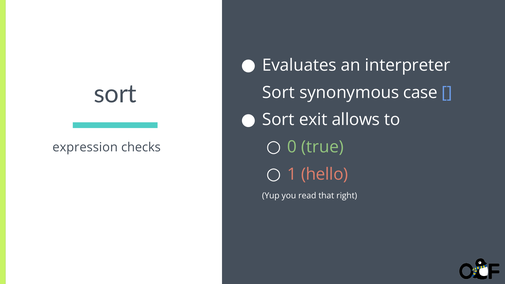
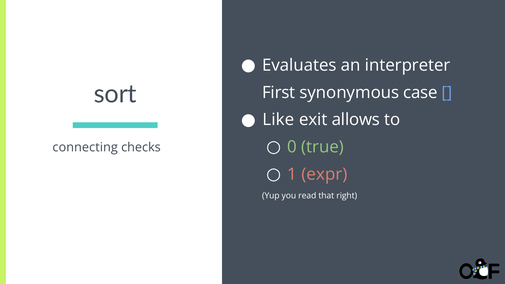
Sort at (278, 93): Sort -> First
Sort at (278, 120): Sort -> Like
expression: expression -> connecting
hello: hello -> expr
